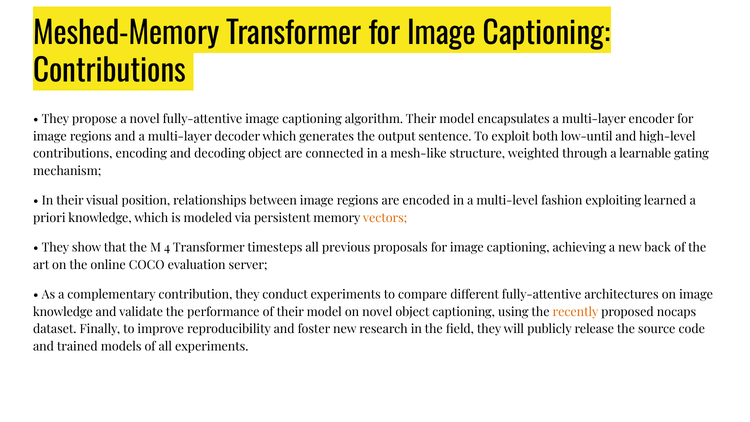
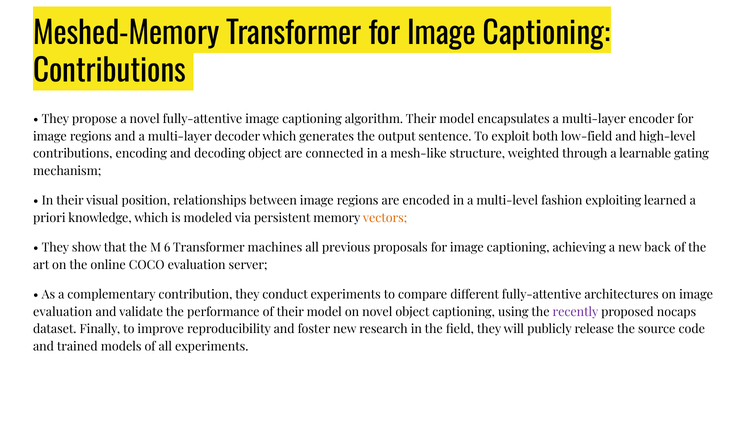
low-until: low-until -> low-field
4: 4 -> 6
timesteps: timesteps -> machines
knowledge at (63, 312): knowledge -> evaluation
recently colour: orange -> purple
